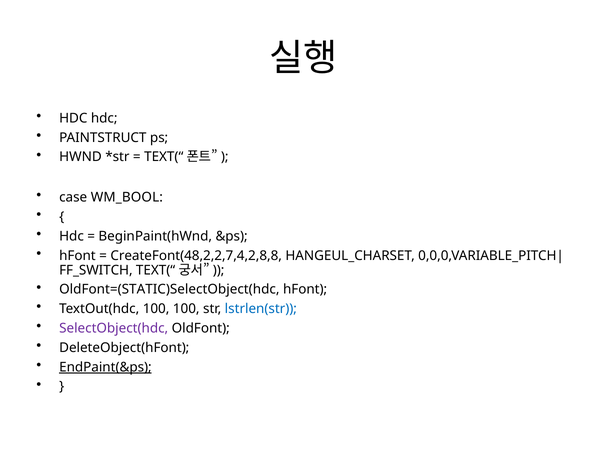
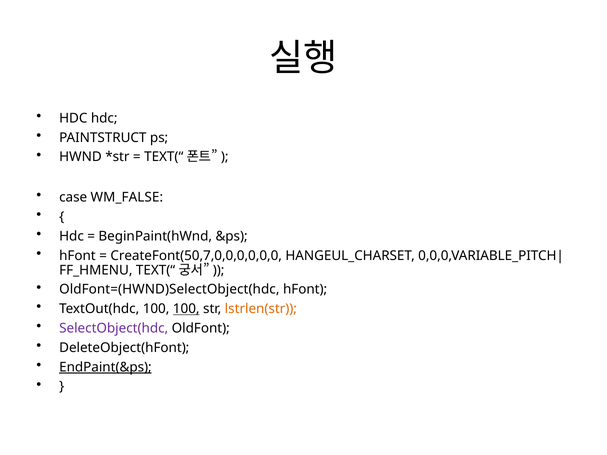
WM_BOOL: WM_BOOL -> WM_FALSE
CreateFont(48,2,2,7,4,2,8,8: CreateFont(48,2,2,7,4,2,8,8 -> CreateFont(50,7,0,0,0,0,0,0
FF_SWITCH: FF_SWITCH -> FF_HMENU
OldFont=(STATIC)SelectObject(hdc: OldFont=(STATIC)SelectObject(hdc -> OldFont=(HWND)SelectObject(hdc
100 at (186, 309) underline: none -> present
lstrlen(str colour: blue -> orange
